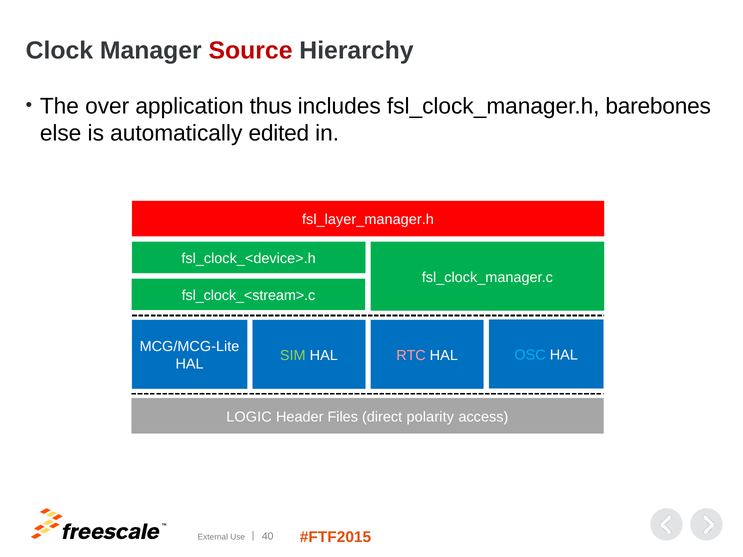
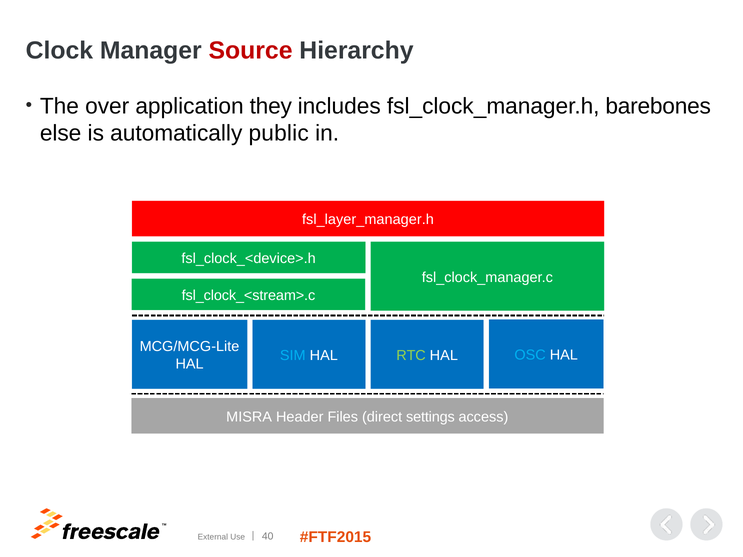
thus: thus -> they
edited: edited -> public
SIM colour: light green -> light blue
RTC colour: pink -> light green
LOGIC: LOGIC -> MISRA
polarity: polarity -> settings
